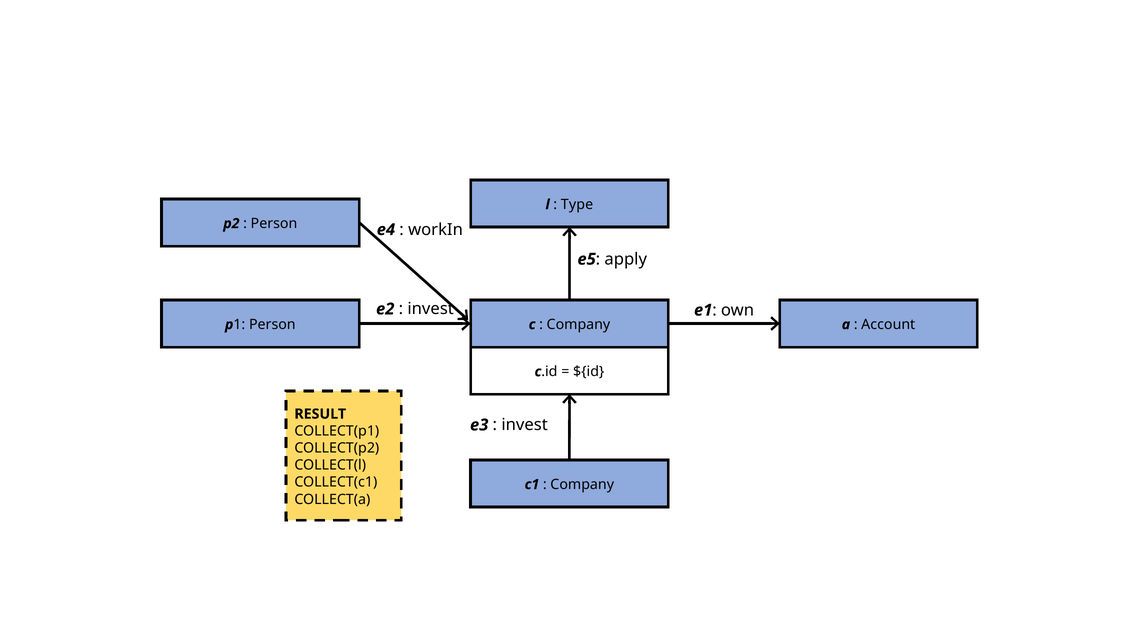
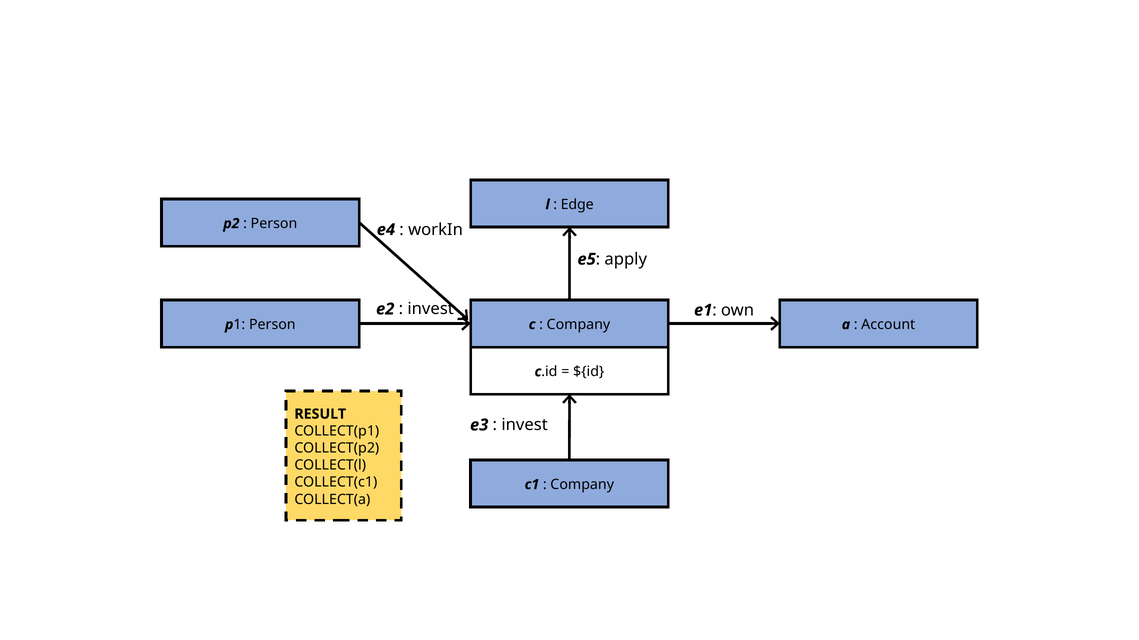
Type: Type -> Edge
